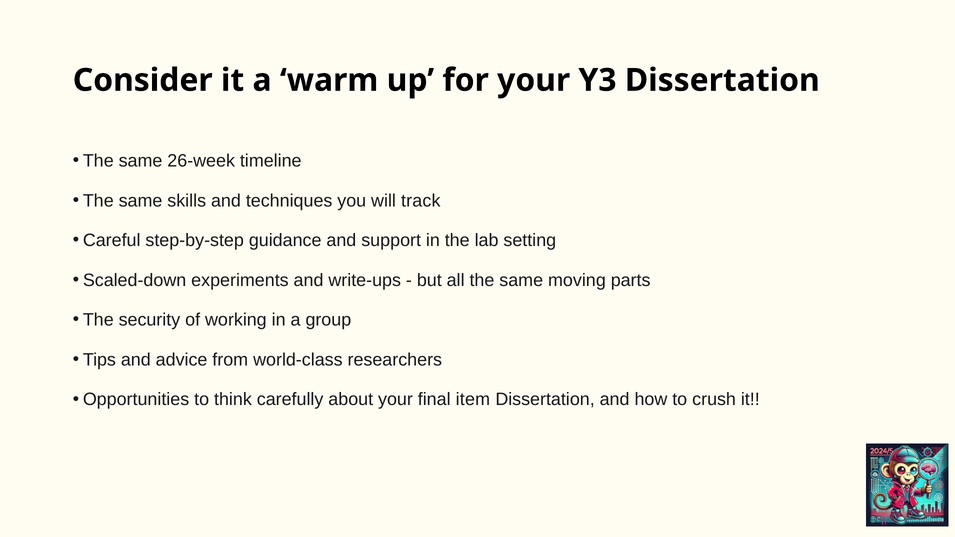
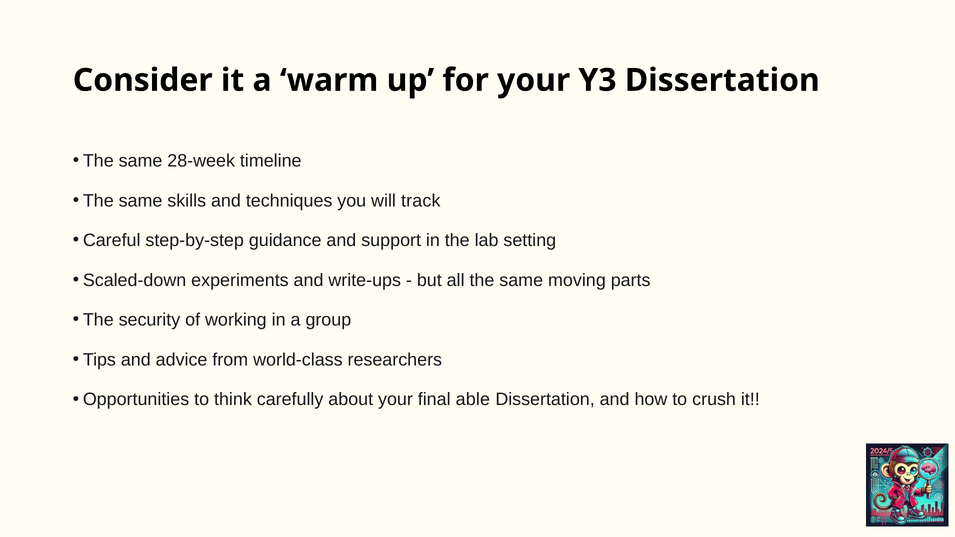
26-week: 26-week -> 28-week
item: item -> able
